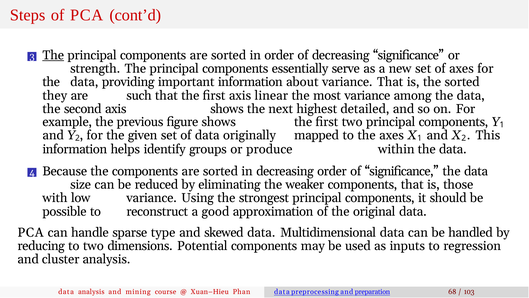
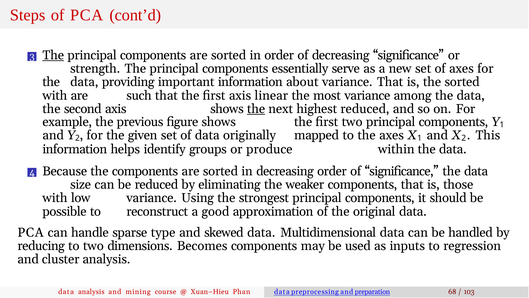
they at (55, 95): they -> with
the at (256, 109) underline: none -> present
highest detailed: detailed -> reduced
Potential: Potential -> Becomes
